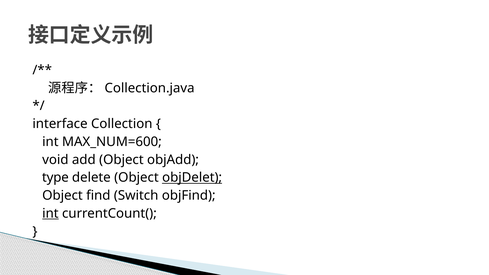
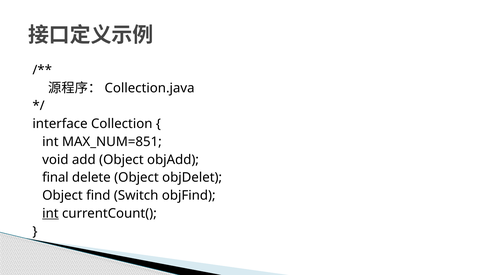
MAX_NUM=600: MAX_NUM=600 -> MAX_NUM=851
type: type -> final
objDelet underline: present -> none
